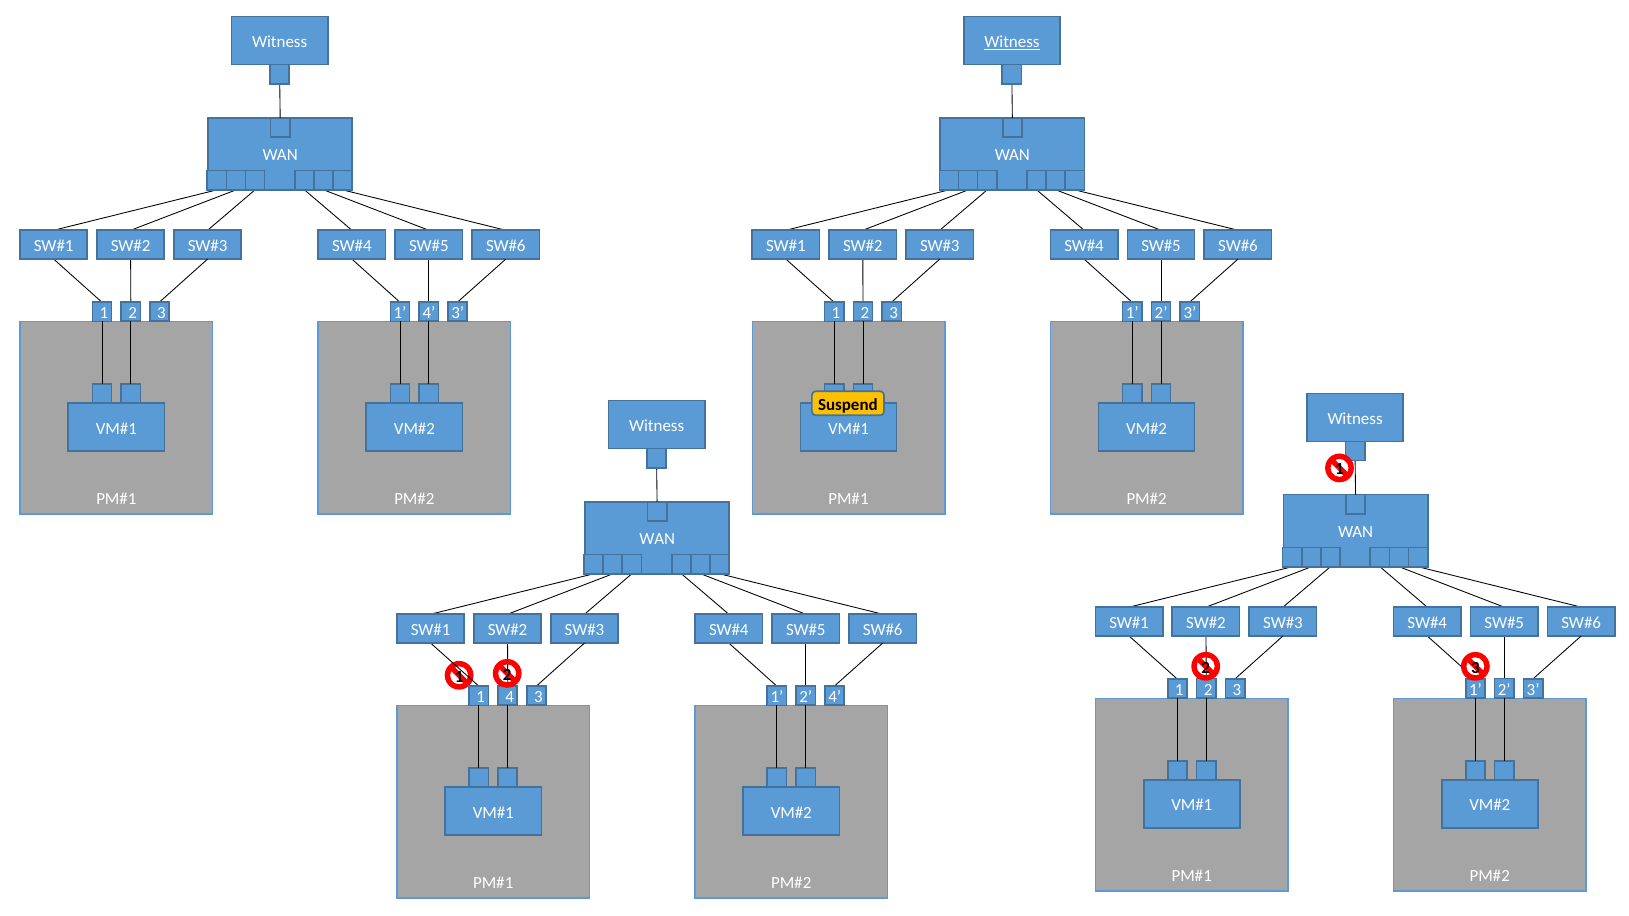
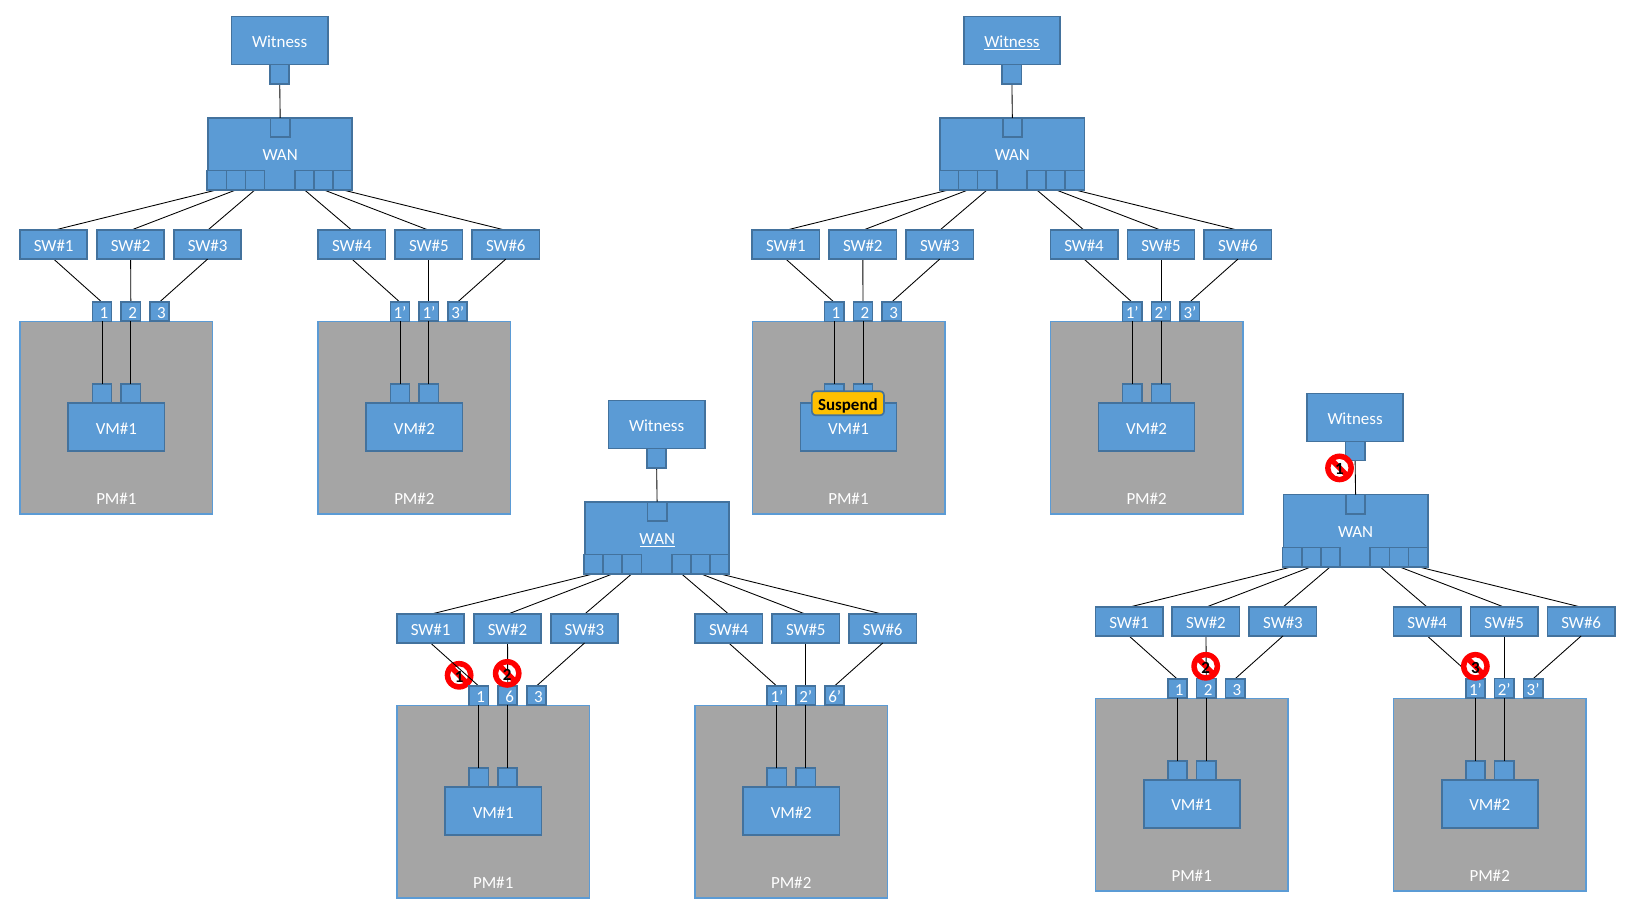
4 at (429, 313): 4 -> 1
WAN at (657, 539) underline: none -> present
4 at (510, 697): 4 -> 6
2 4: 4 -> 6
